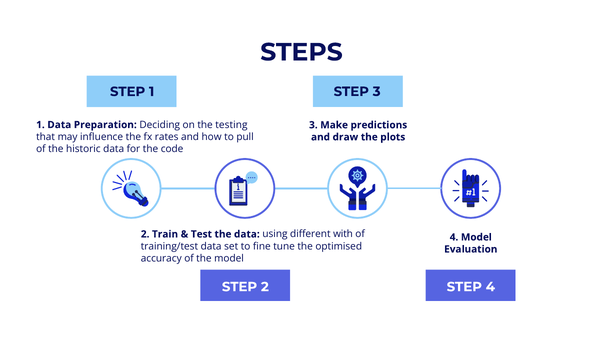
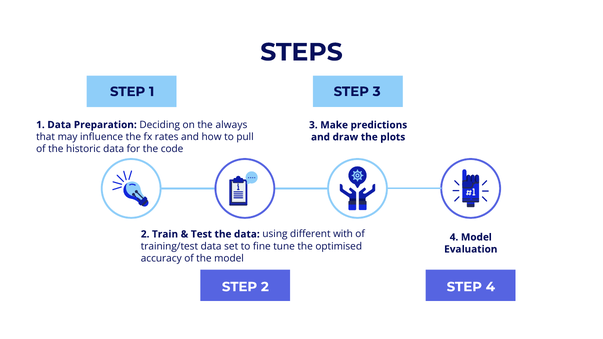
testing: testing -> always
